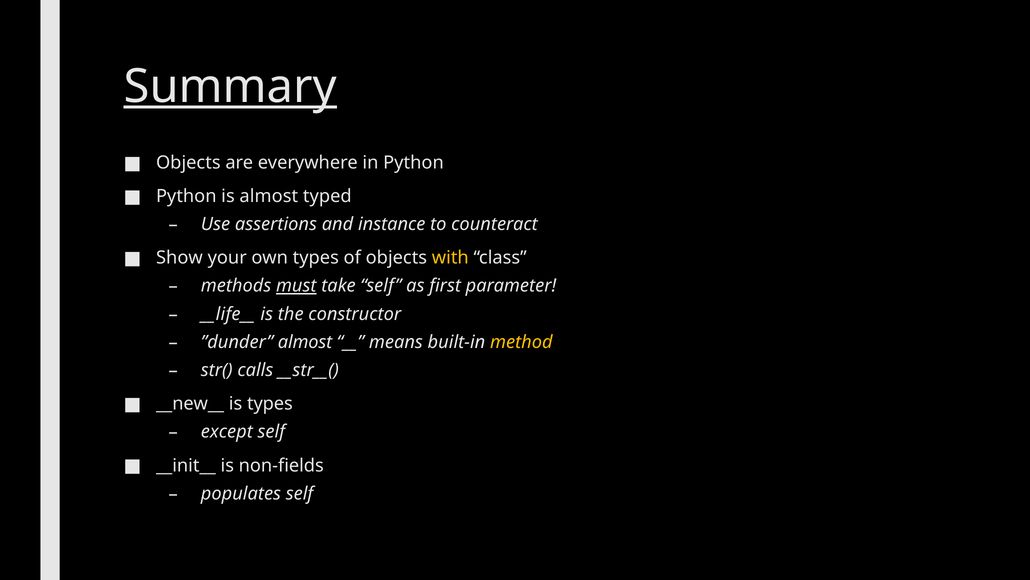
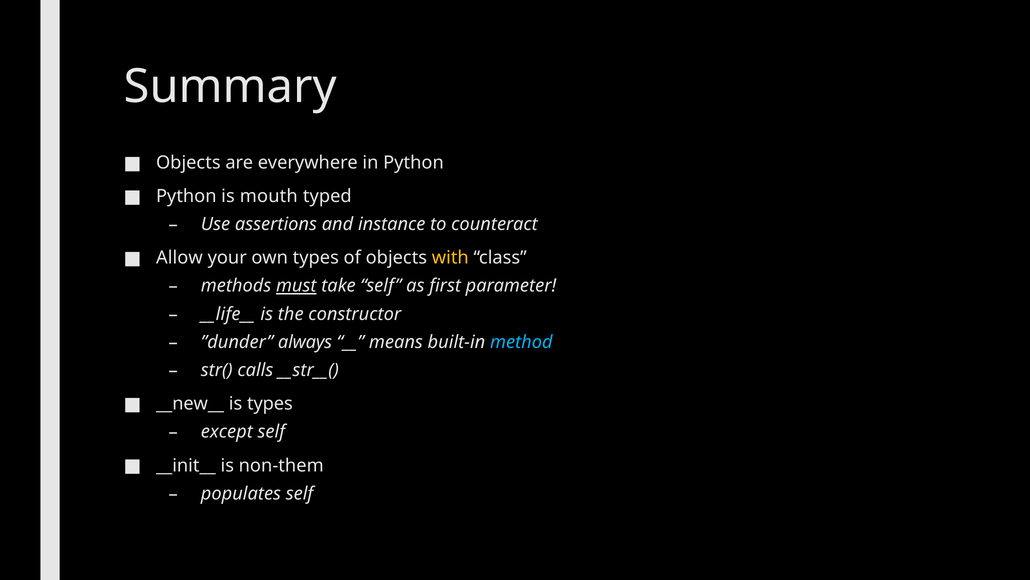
Summary underline: present -> none
is almost: almost -> mouth
Show: Show -> Allow
”dunder almost: almost -> always
method colour: yellow -> light blue
non-fields: non-fields -> non-them
